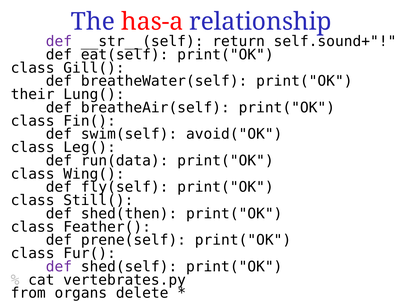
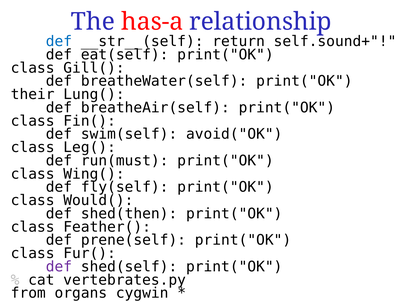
def at (59, 41) colour: purple -> blue
run(data: run(data -> run(must
Still(: Still( -> Would(
delete: delete -> cygwin
